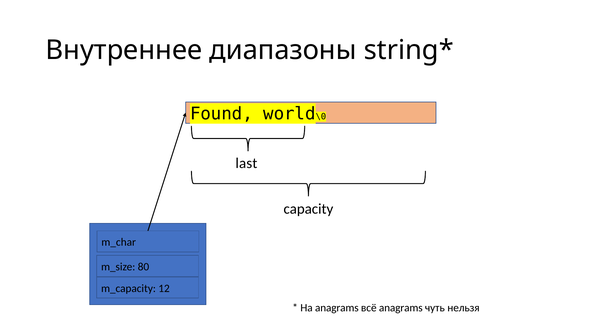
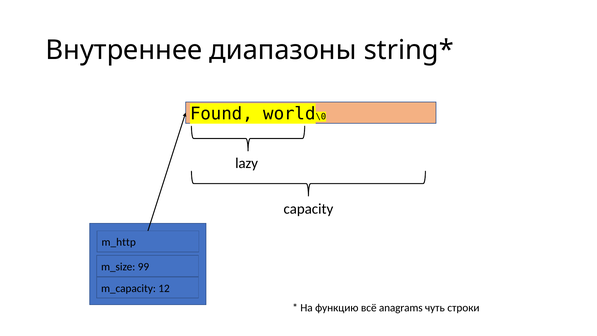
last: last -> lazy
m_char: m_char -> m_http
80: 80 -> 99
На anagrams: anagrams -> функцию
нельзя: нельзя -> строки
